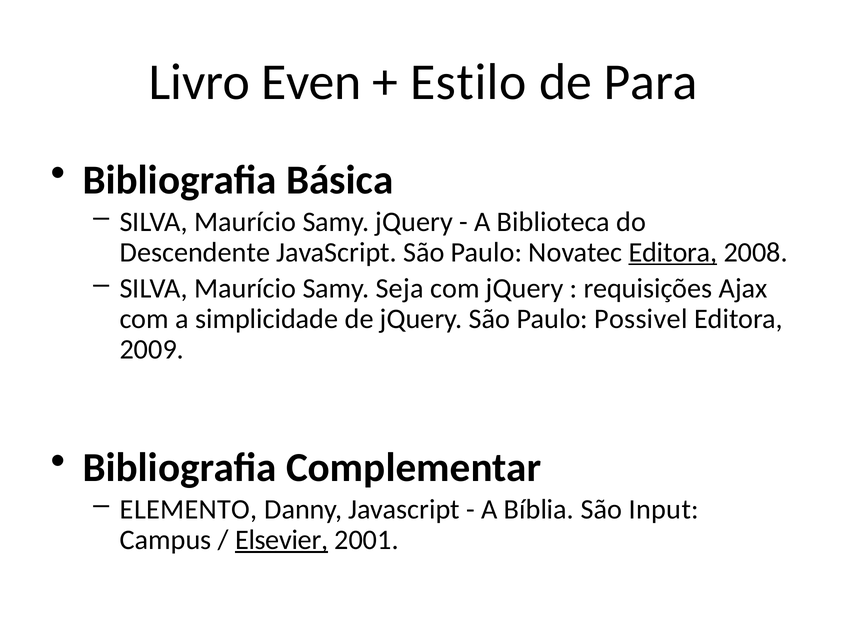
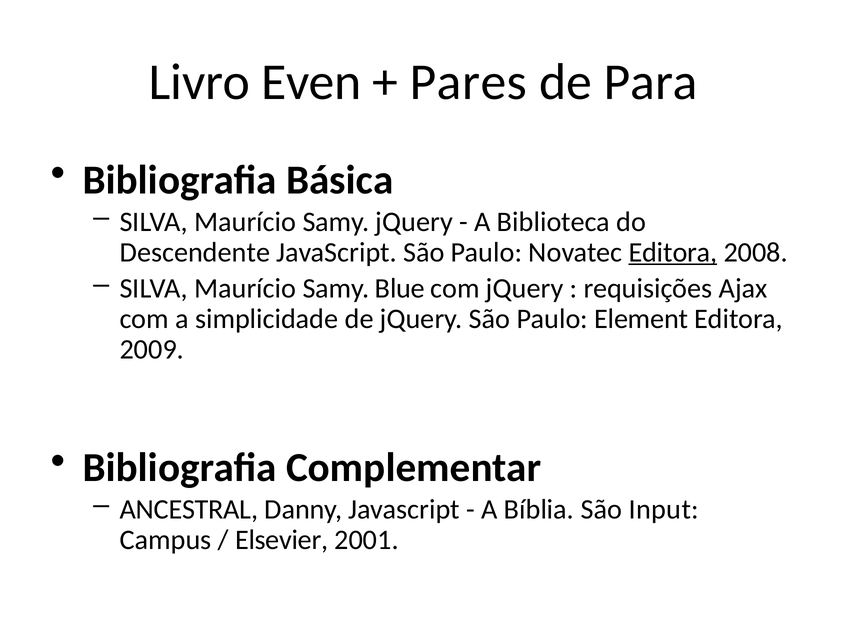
Estilo: Estilo -> Pares
Seja: Seja -> Blue
Possivel: Possivel -> Element
ELEMENTO: ELEMENTO -> ANCESTRAL
Elsevier underline: present -> none
